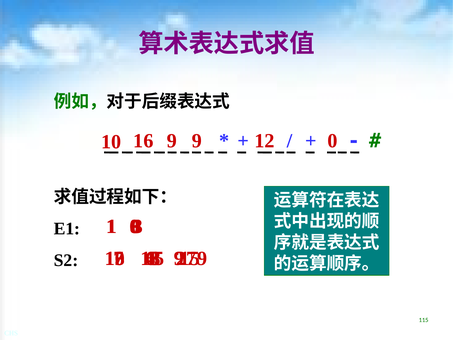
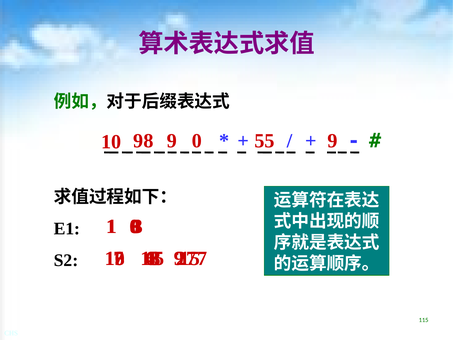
16: 16 -> 98
9 at (197, 141): 9 -> 0
12: 12 -> 55
0 at (333, 141): 0 -> 9
9 at (202, 258): 9 -> 7
